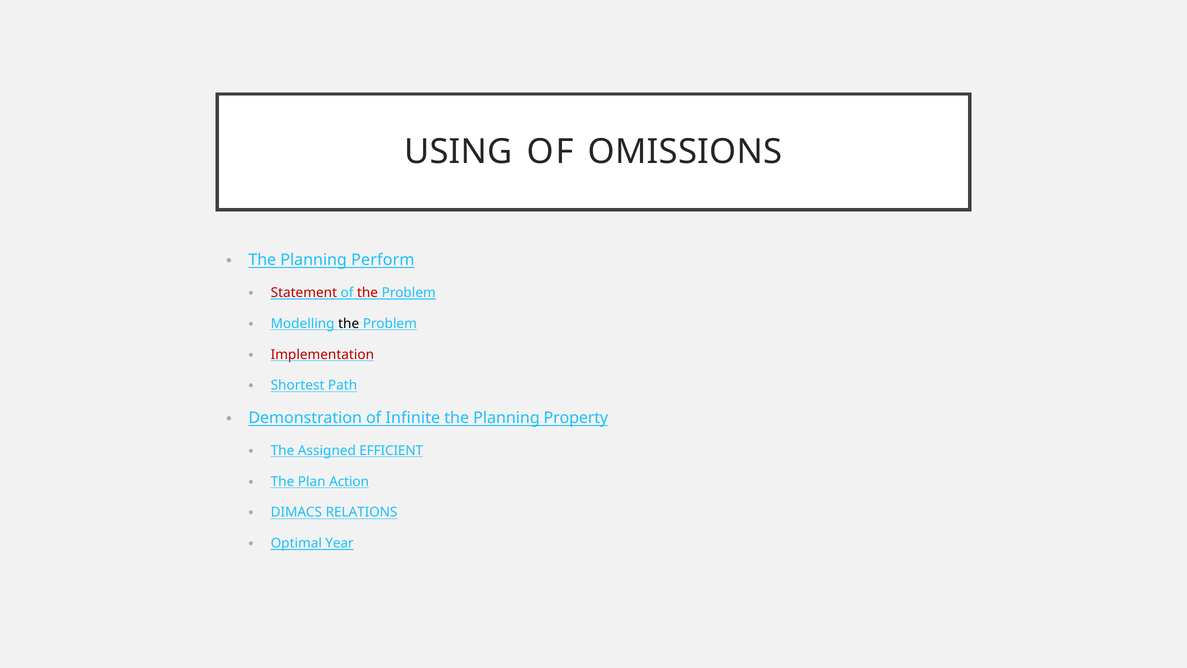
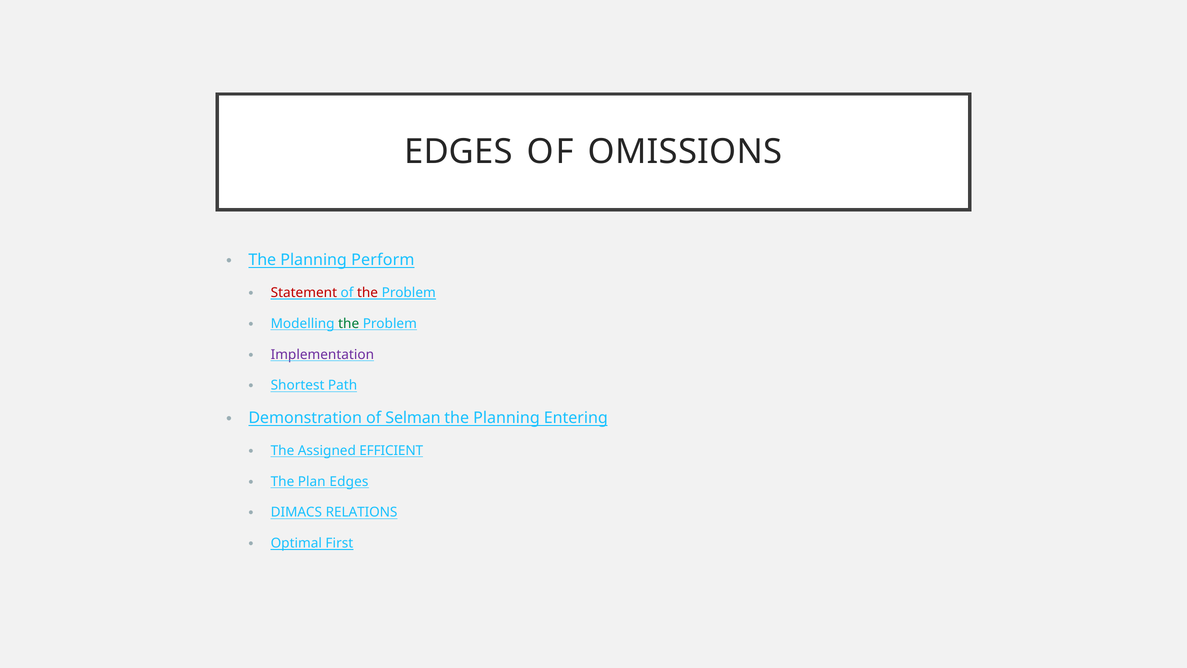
USING at (458, 152): USING -> EDGES
the at (349, 323) colour: black -> green
Implementation colour: red -> purple
Infinite: Infinite -> Selman
Property: Property -> Entering
Plan Action: Action -> Edges
Year: Year -> First
